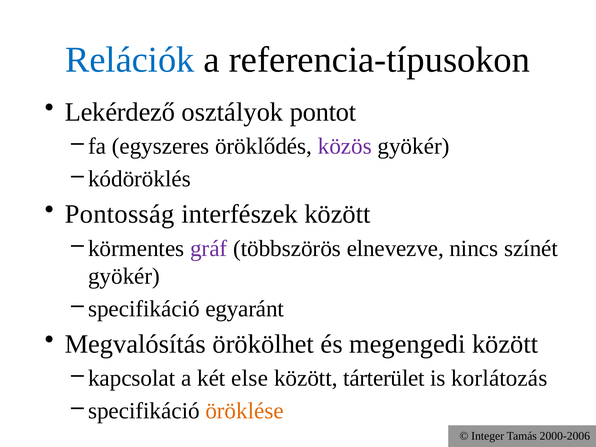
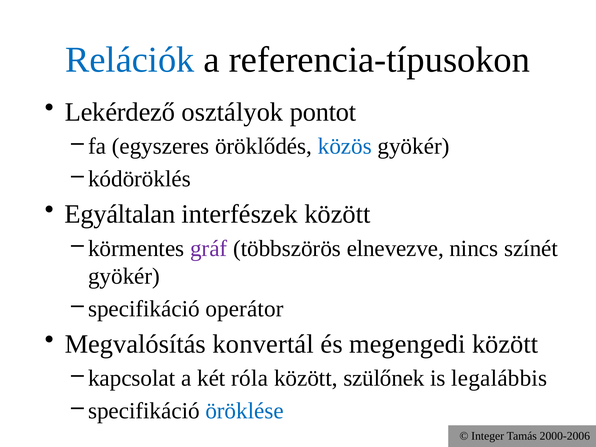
közös colour: purple -> blue
Pontosság: Pontosság -> Egyáltalan
egyaránt: egyaránt -> operátor
örökölhet: örökölhet -> konvertál
else: else -> róla
tárterület: tárterület -> szülőnek
korlátozás: korlátozás -> legalábbis
öröklése colour: orange -> blue
